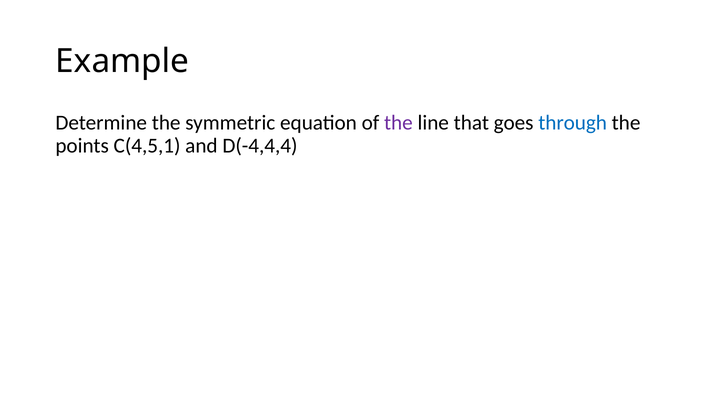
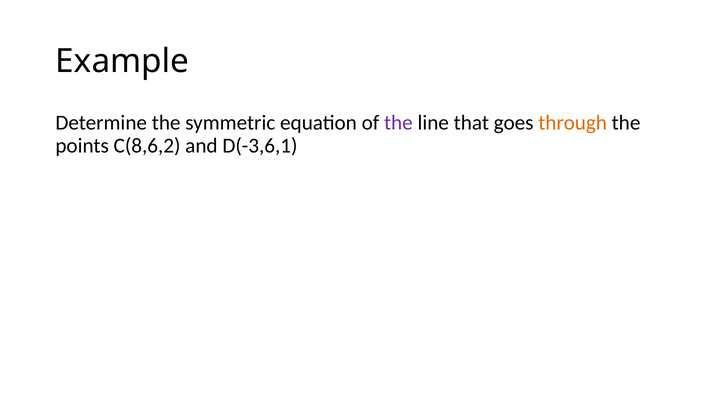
through colour: blue -> orange
C(4,5,1: C(4,5,1 -> C(8,6,2
D(-4,4,4: D(-4,4,4 -> D(-3,6,1
